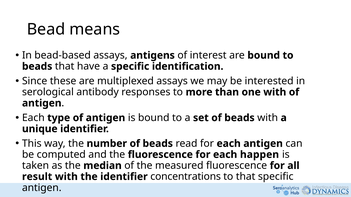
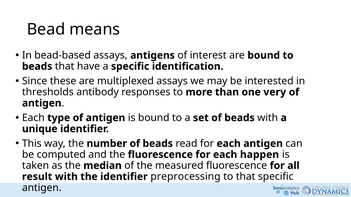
serological: serological -> thresholds
one with: with -> very
concentrations: concentrations -> preprocessing
